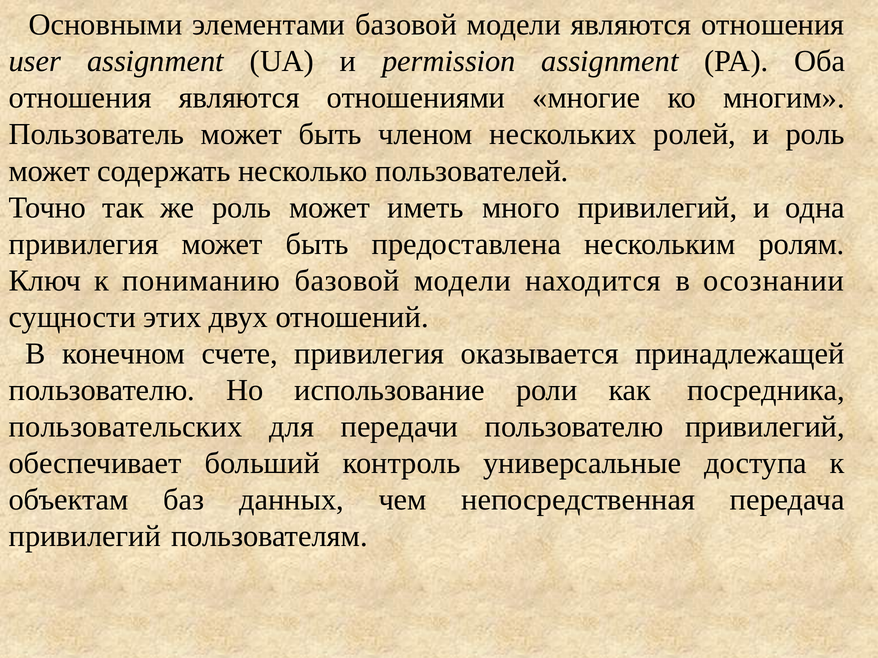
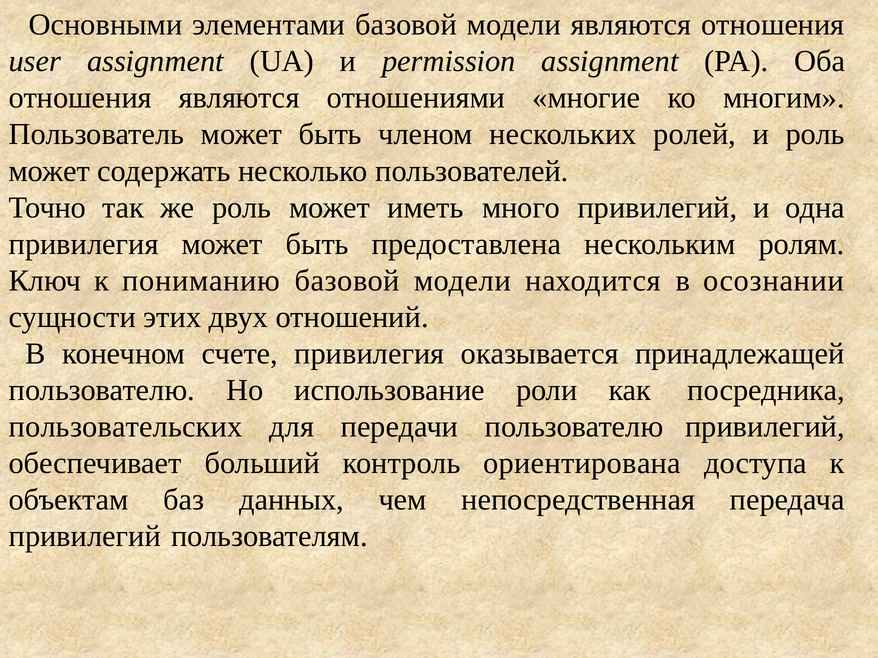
универсальные: универсальные -> ориентирована
